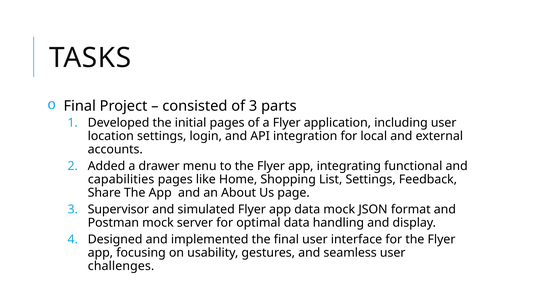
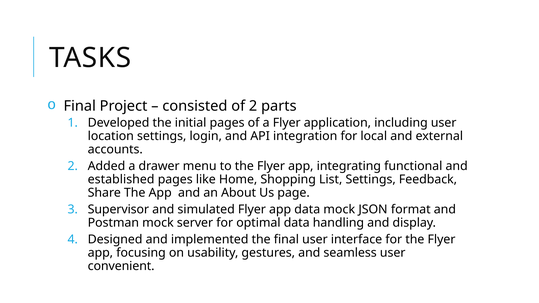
of 3: 3 -> 2
capabilities: capabilities -> established
challenges: challenges -> convenient
